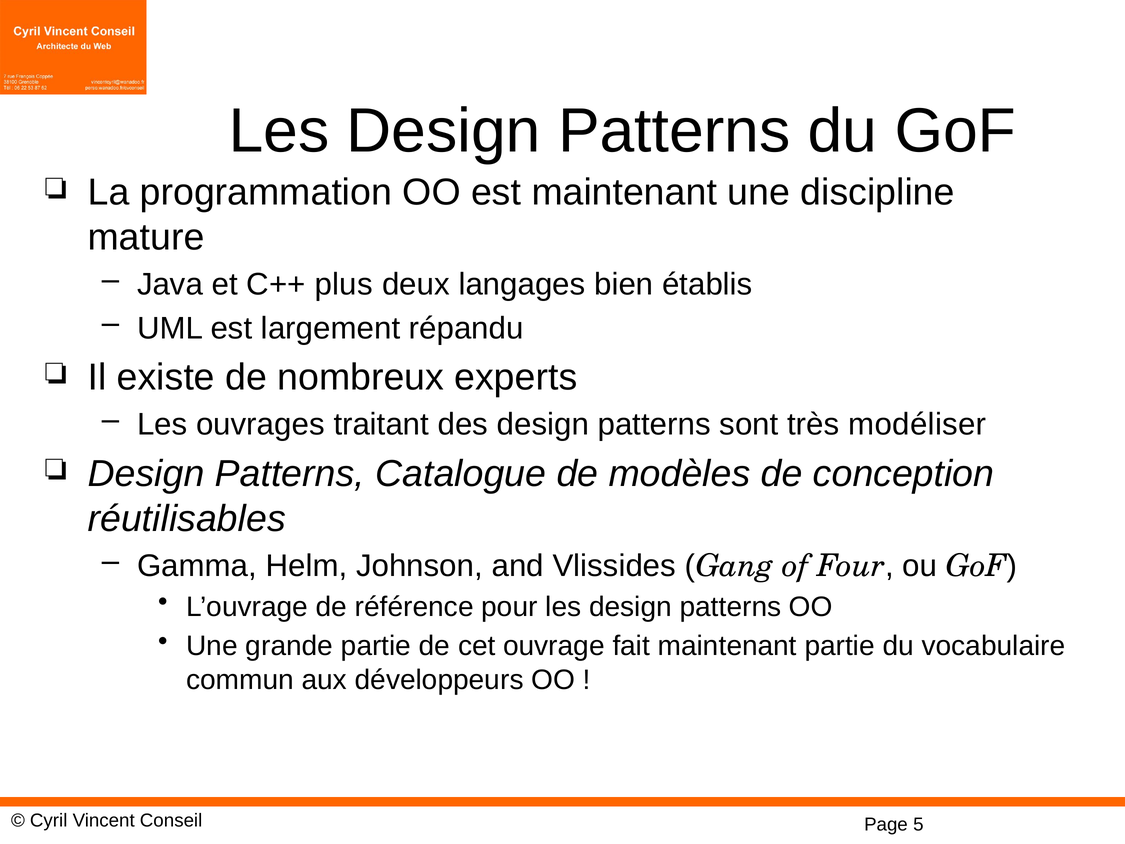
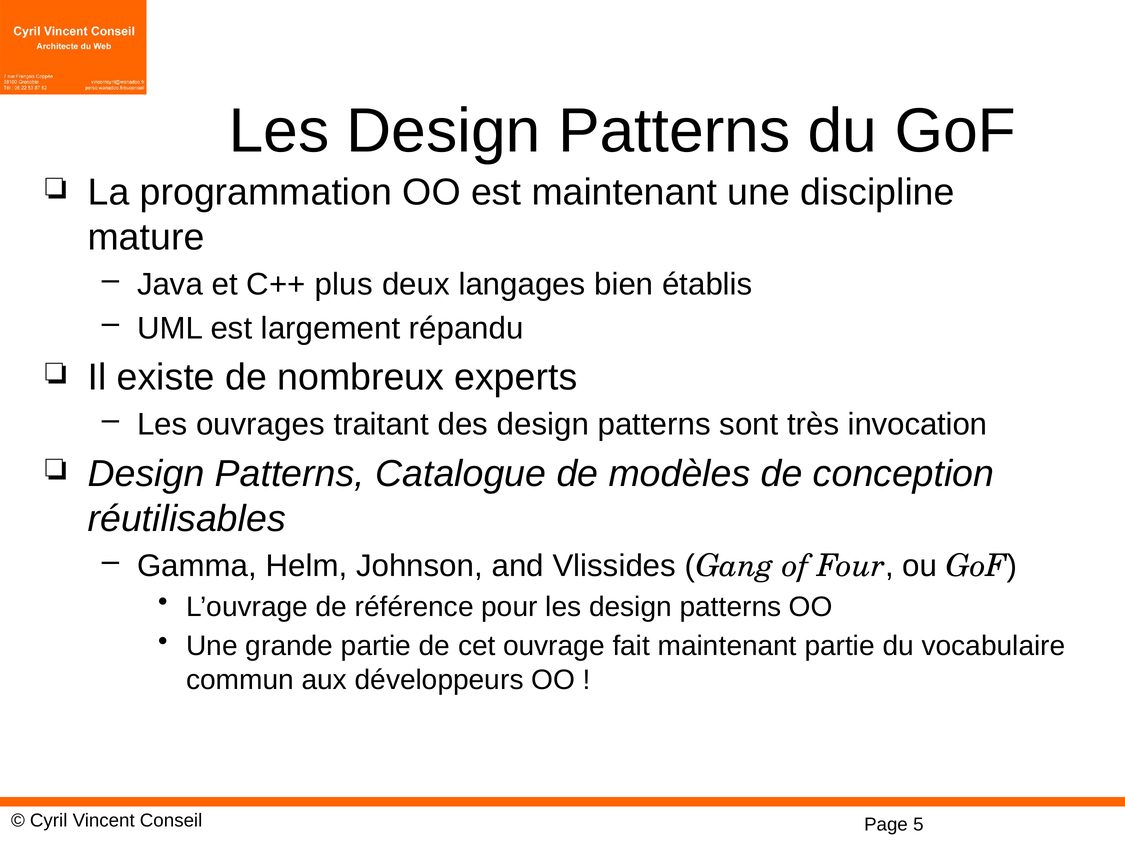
modéliser: modéliser -> invocation
